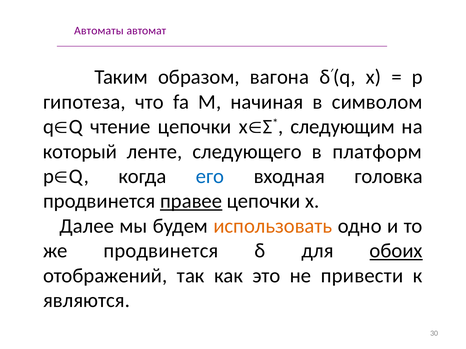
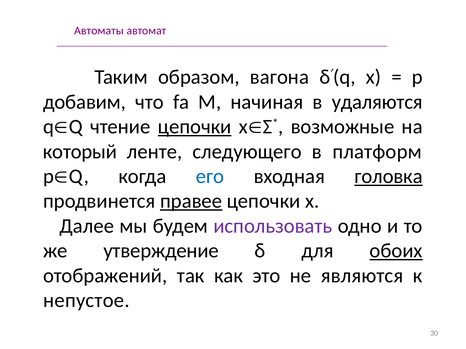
гипотеза: гипотеза -> добавим
символом: символом -> удаляются
цепочки at (195, 127) underline: none -> present
следующим: следующим -> возможные
головка underline: none -> present
использовать colour: orange -> purple
же продвинется: продвинется -> утверждение
привести: привести -> являются
являются: являются -> непустое
